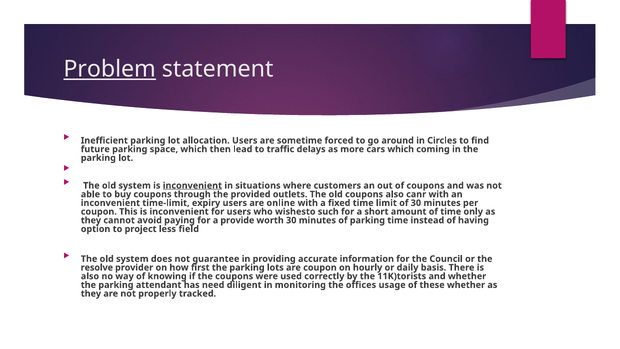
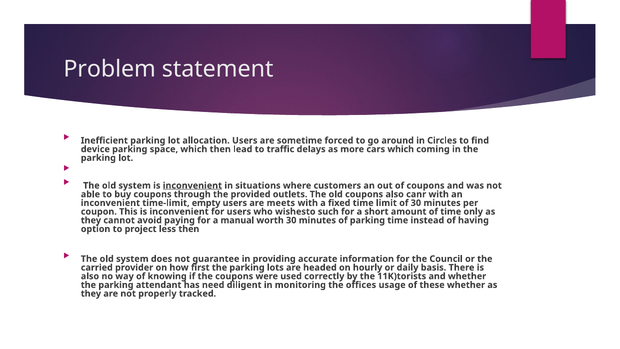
Problem underline: present -> none
future: future -> device
expiry: expiry -> empty
online: online -> meets
provide: provide -> manual
less field: field -> then
resolve: resolve -> carried
are coupon: coupon -> headed
